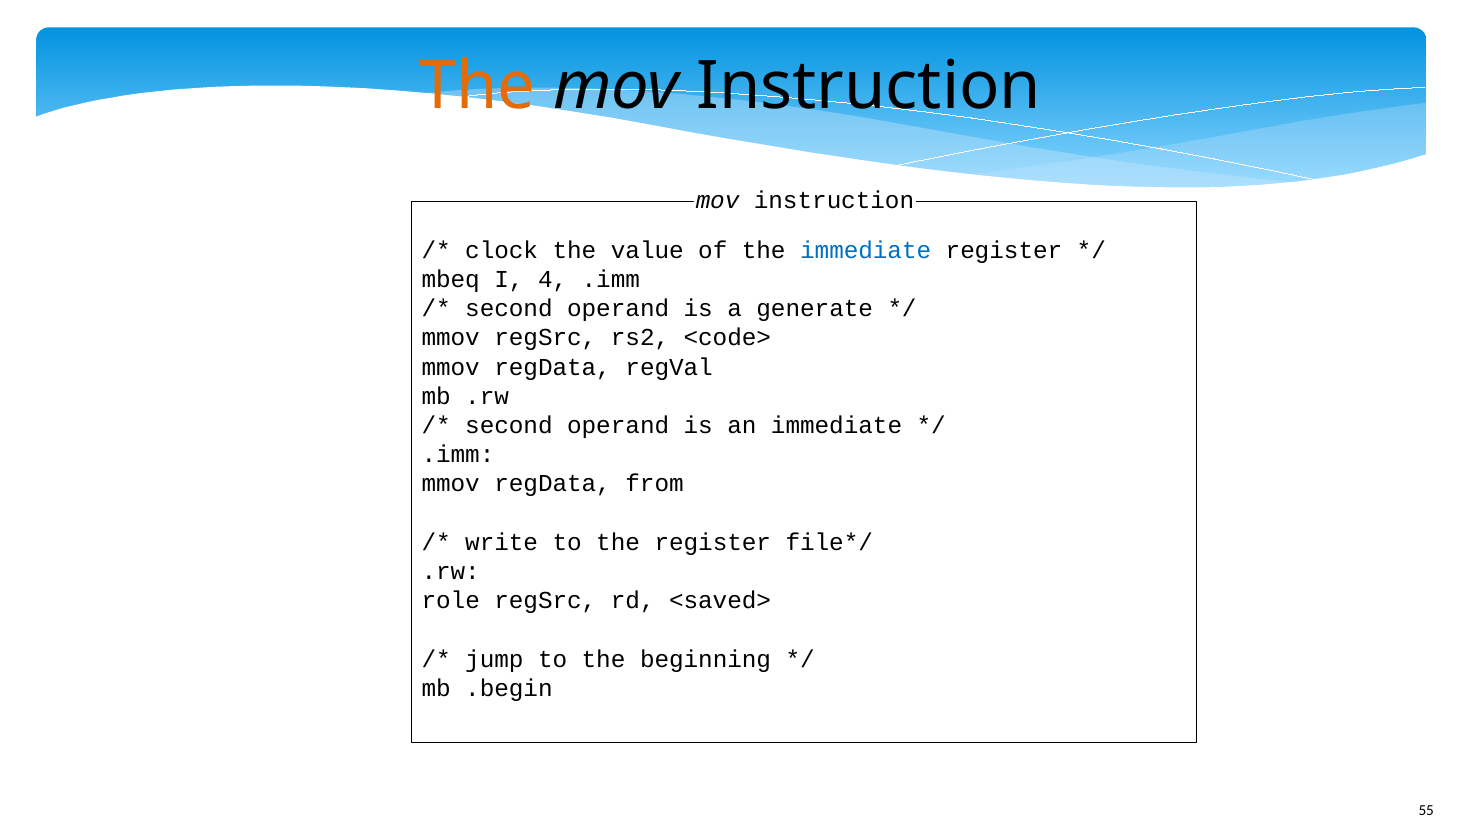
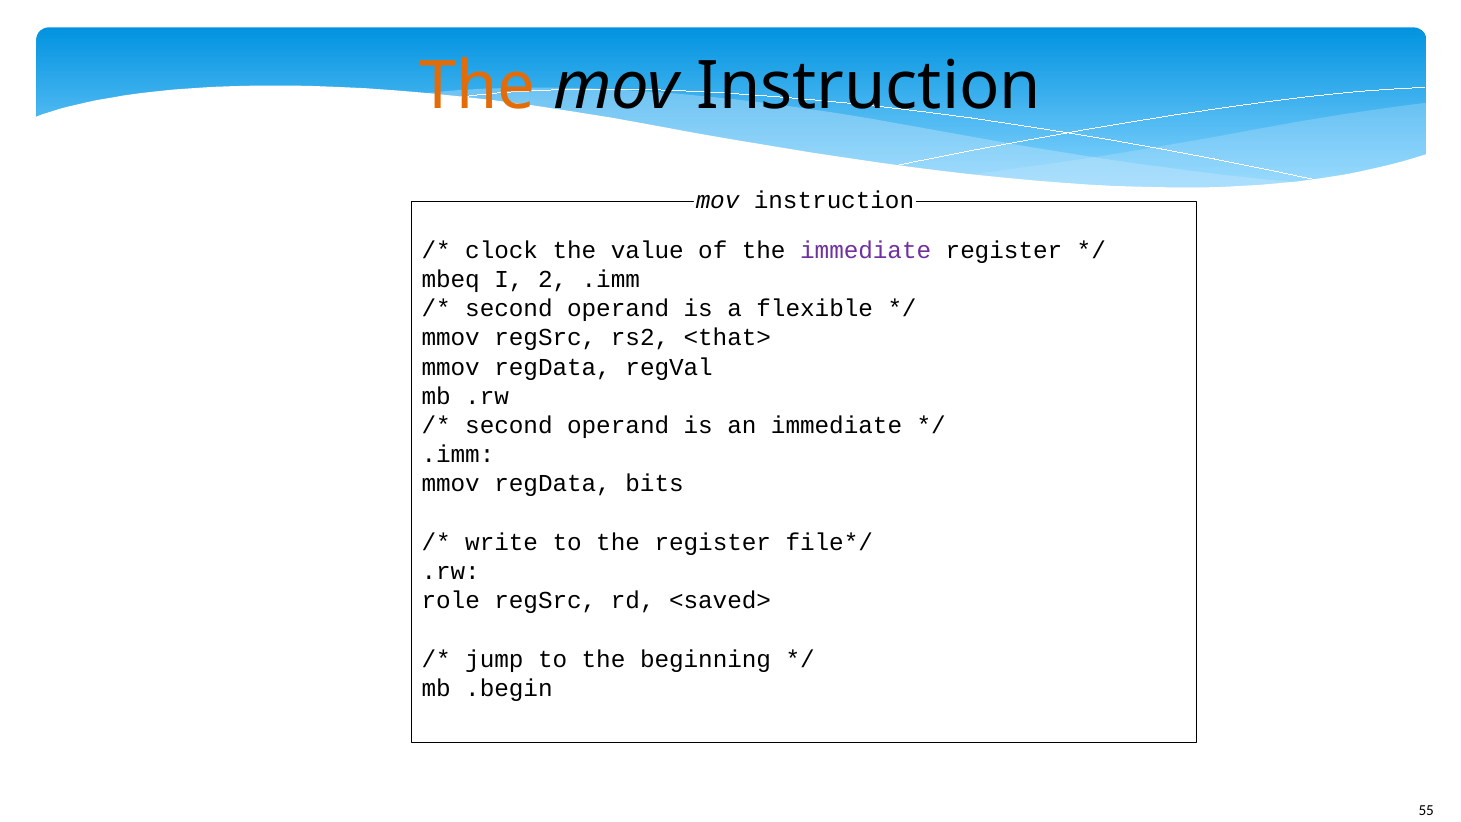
immediate at (866, 250) colour: blue -> purple
4: 4 -> 2
generate: generate -> flexible
<code>: <code> -> <that>
from: from -> bits
